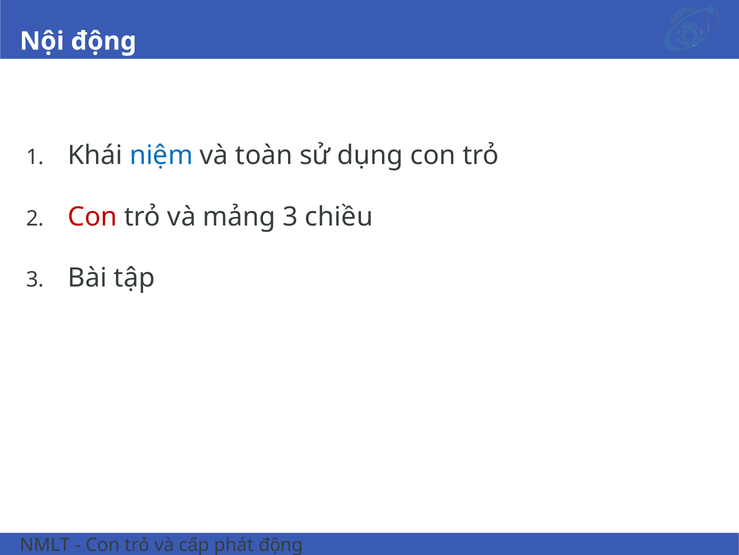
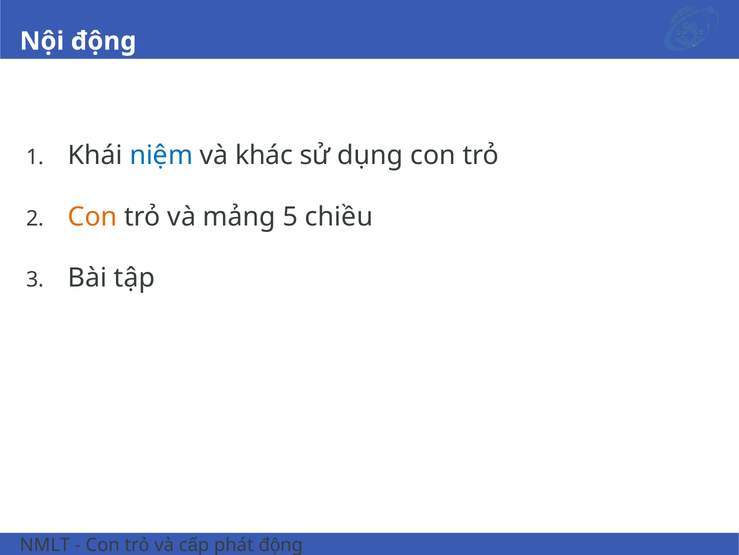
toàn: toàn -> khác
Con at (93, 216) colour: red -> orange
mảng 3: 3 -> 5
